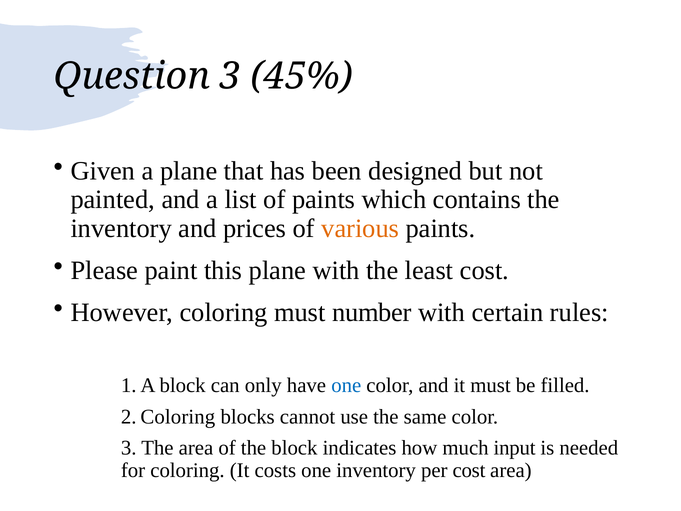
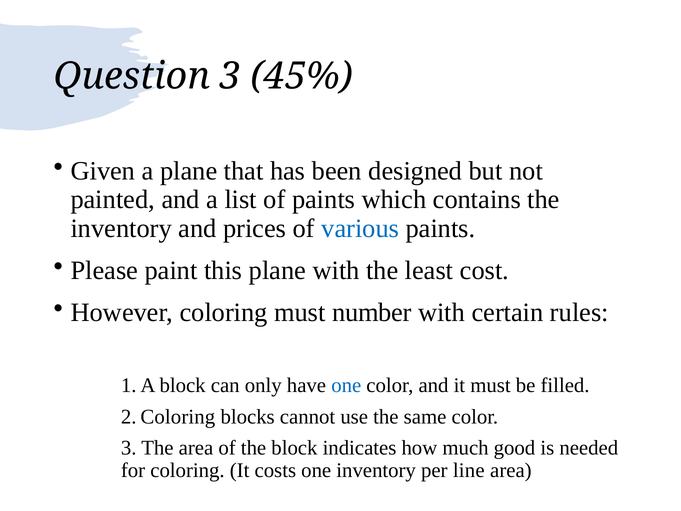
various colour: orange -> blue
input: input -> good
per cost: cost -> line
